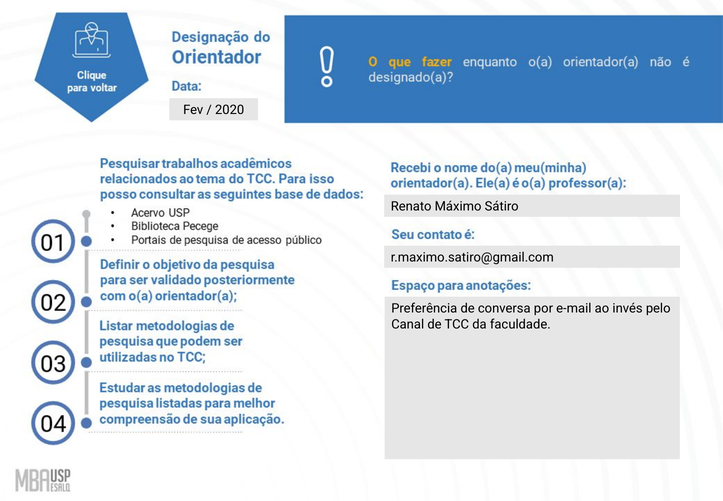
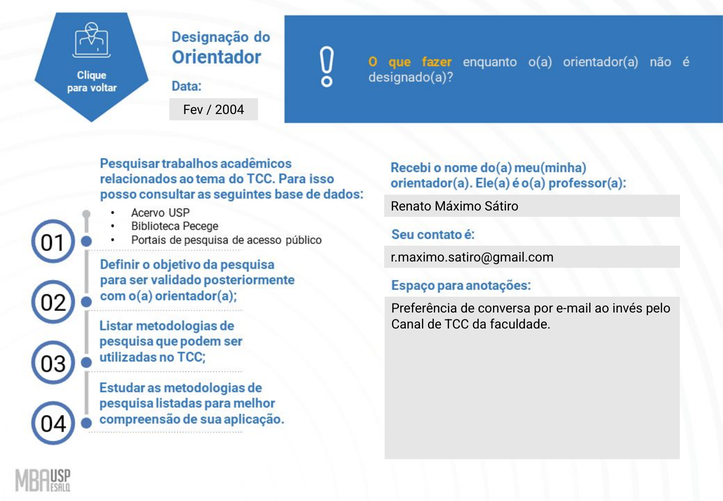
2020: 2020 -> 2004
